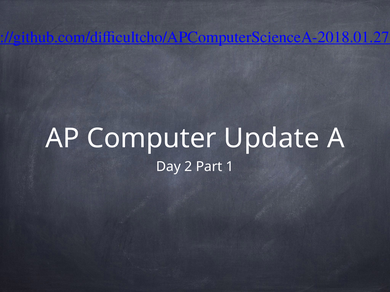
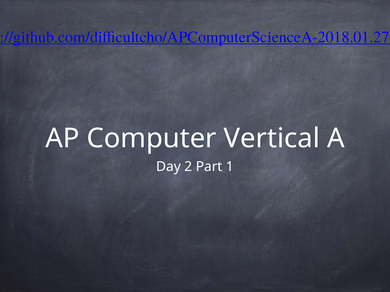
Update: Update -> Vertical
